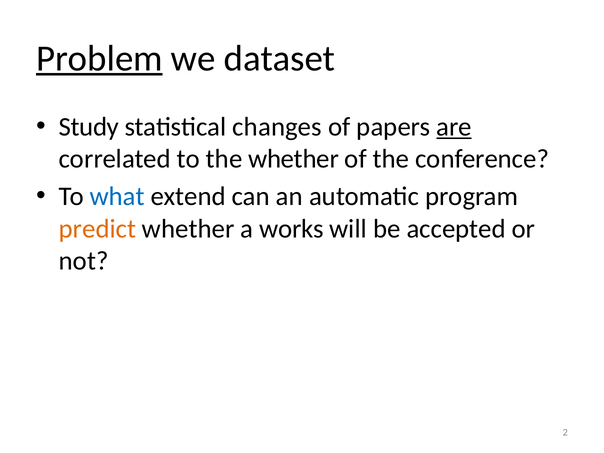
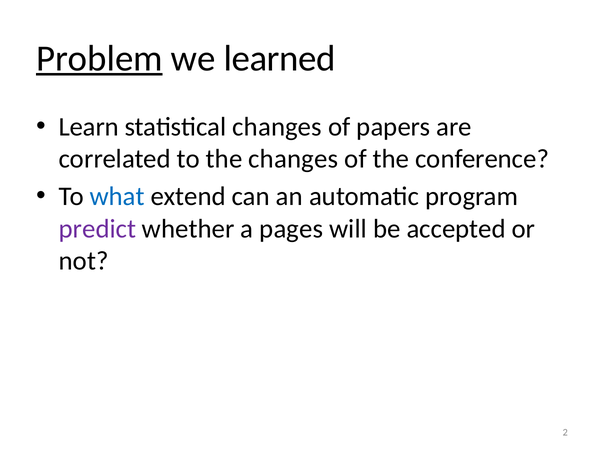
dataset: dataset -> learned
Study: Study -> Learn
are underline: present -> none
the whether: whether -> changes
predict colour: orange -> purple
works: works -> pages
